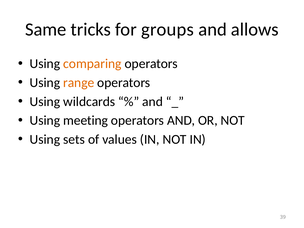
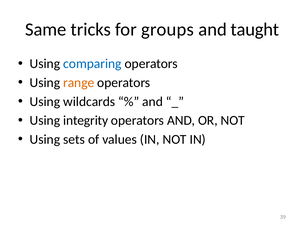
allows: allows -> taught
comparing colour: orange -> blue
meeting: meeting -> integrity
